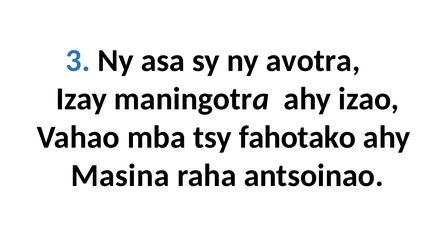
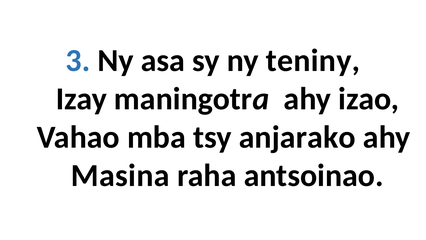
avotra: avotra -> teniny
fahotako: fahotako -> anjarako
